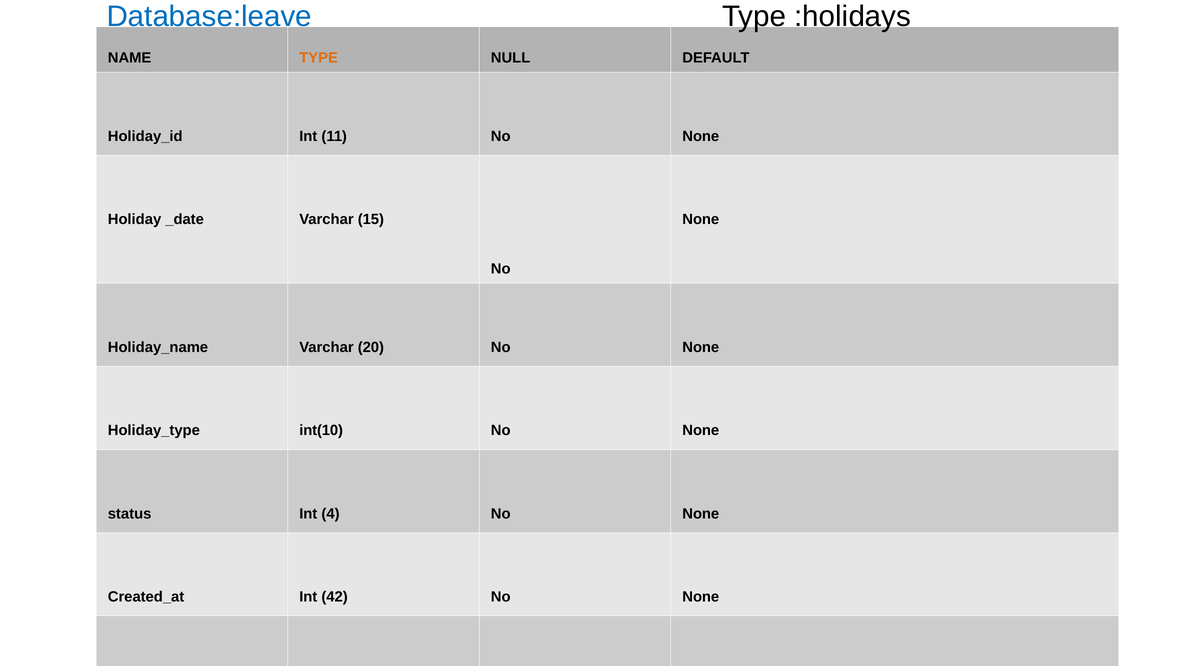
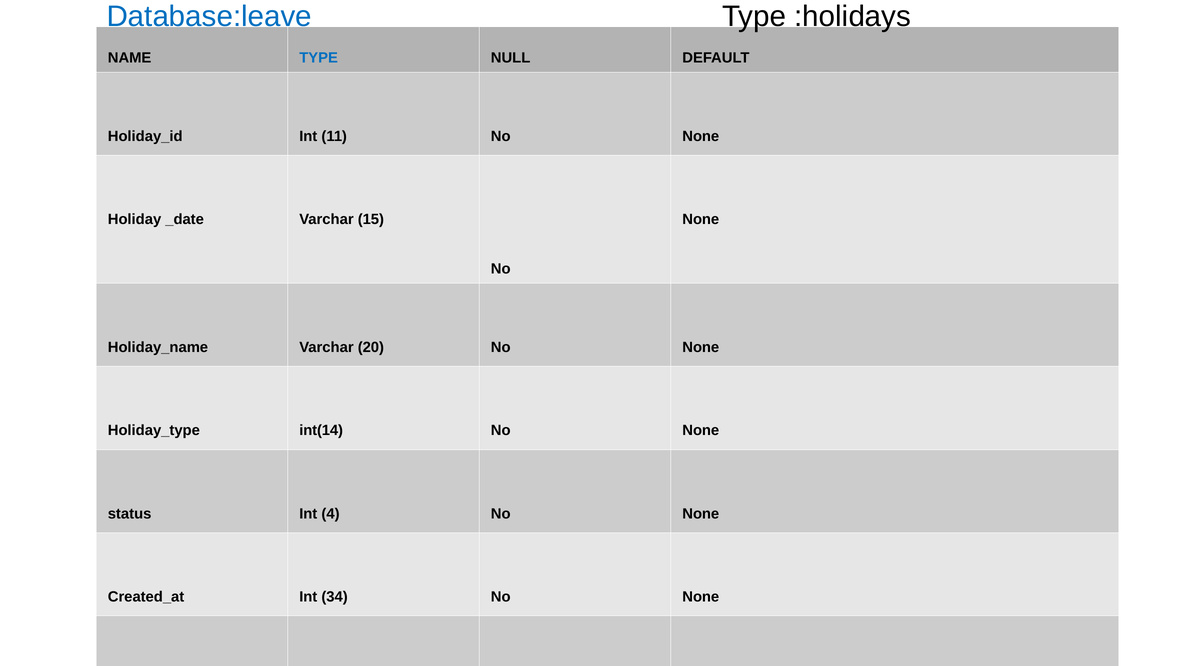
TYPE at (319, 58) colour: orange -> blue
int(10: int(10 -> int(14
42: 42 -> 34
